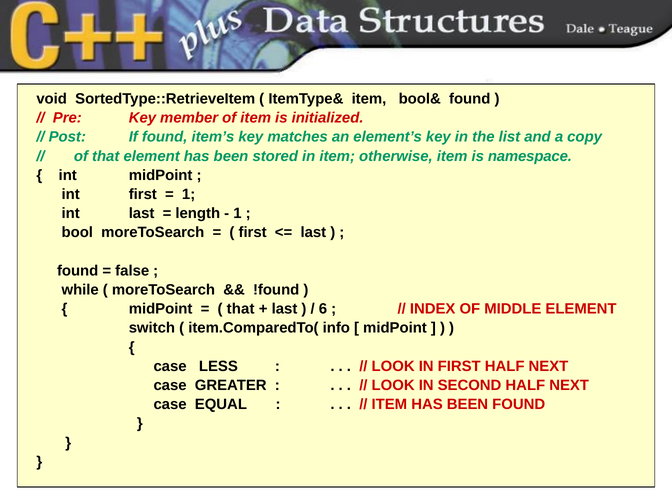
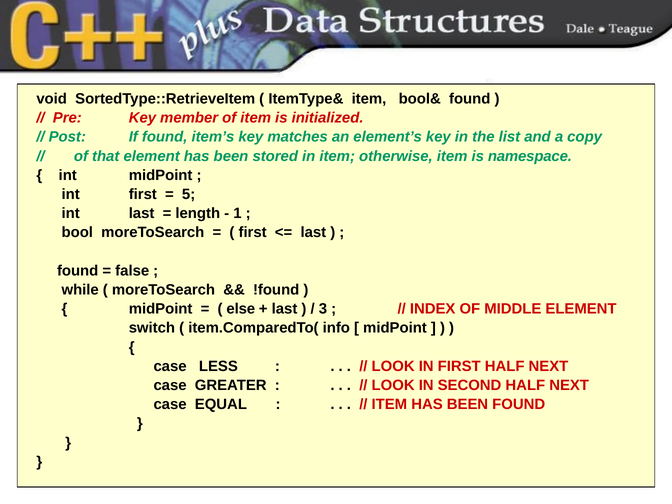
1 at (189, 194): 1 -> 5
that at (241, 309): that -> else
6: 6 -> 3
